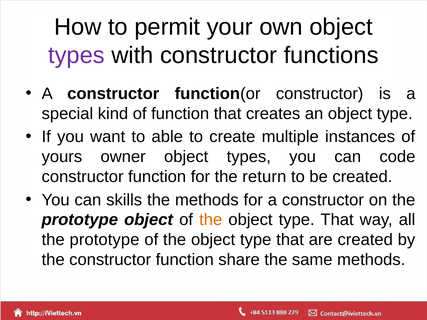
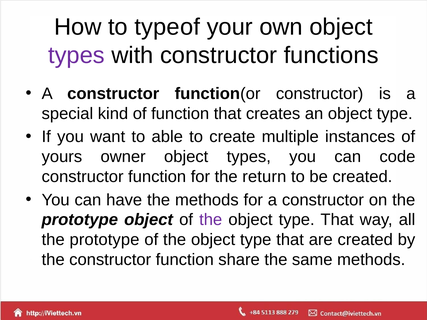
permit: permit -> typeof
skills: skills -> have
the at (211, 220) colour: orange -> purple
